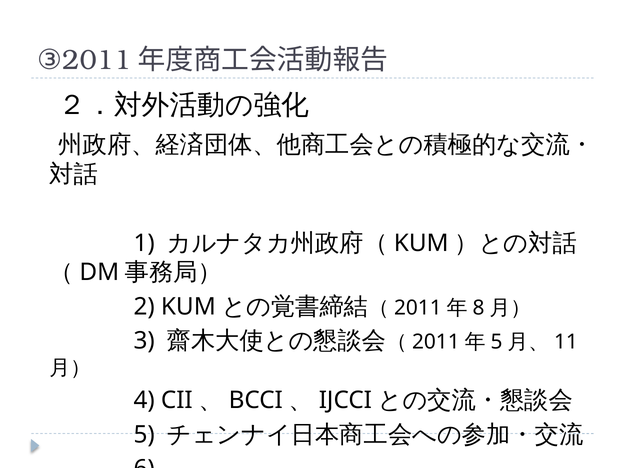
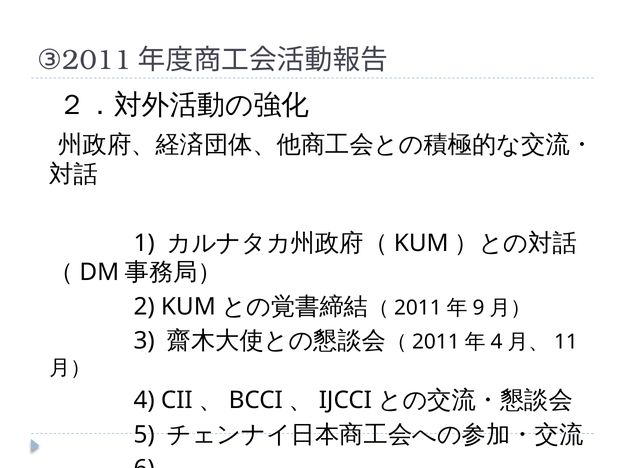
8: 8 -> 9
5 at (497, 343): 5 -> 4
